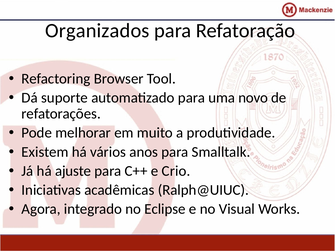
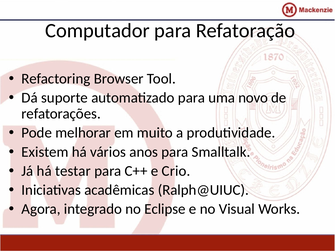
Organizados: Organizados -> Computador
ajuste: ajuste -> testar
